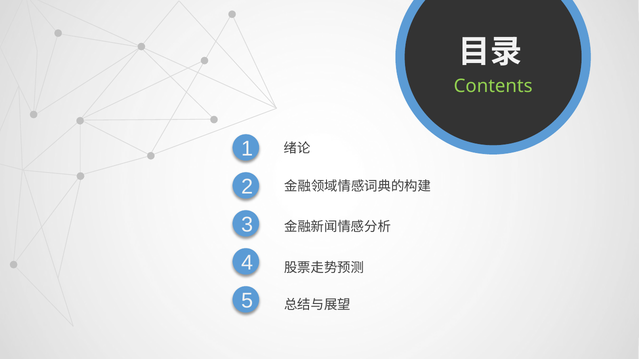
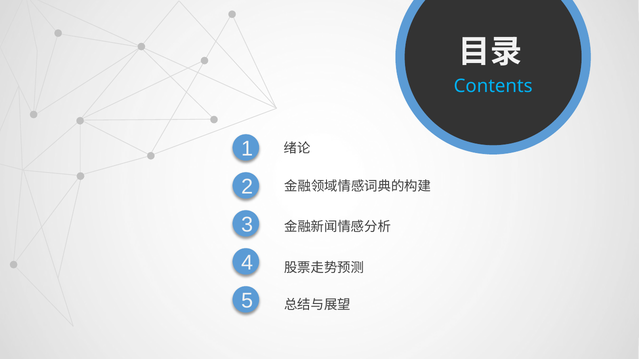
Contents colour: light green -> light blue
